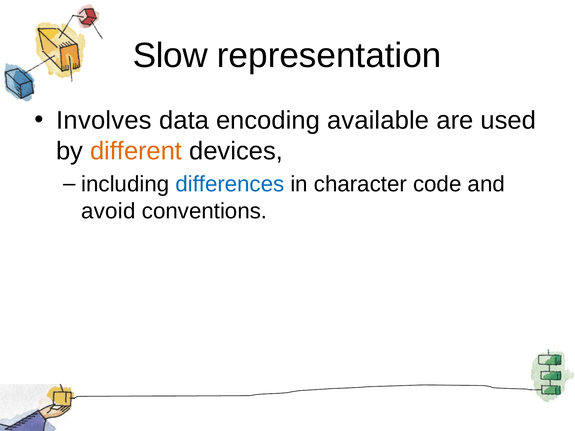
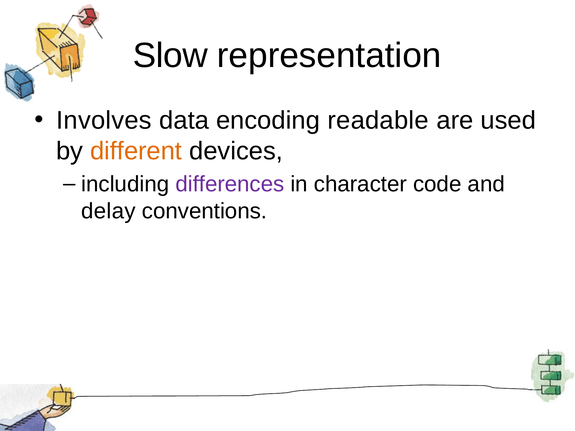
available: available -> readable
differences colour: blue -> purple
avoid: avoid -> delay
